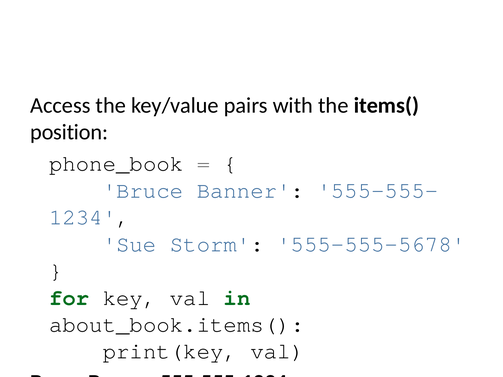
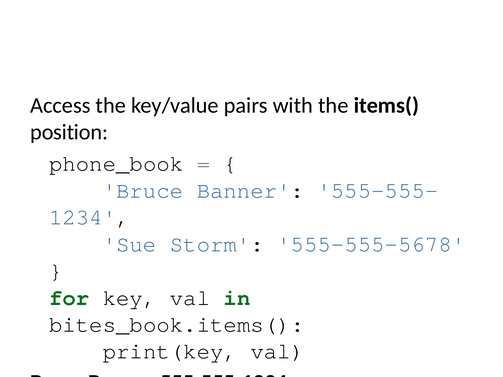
about_book.items(: about_book.items( -> bites_book.items(
